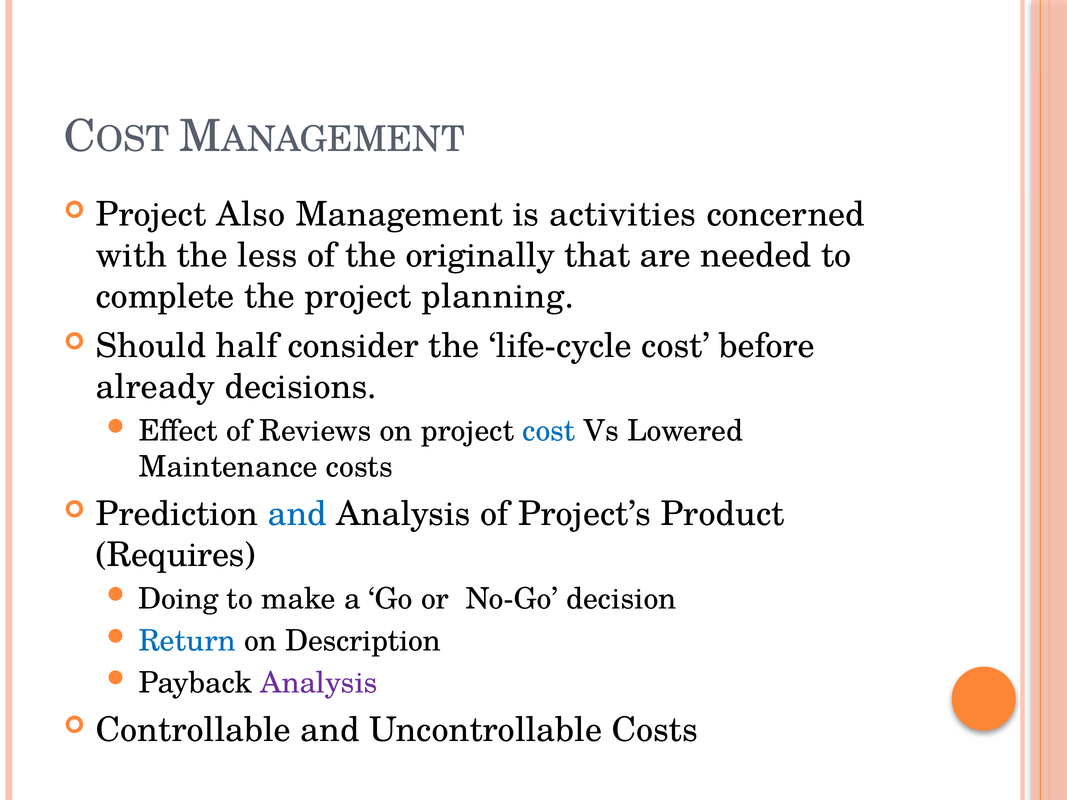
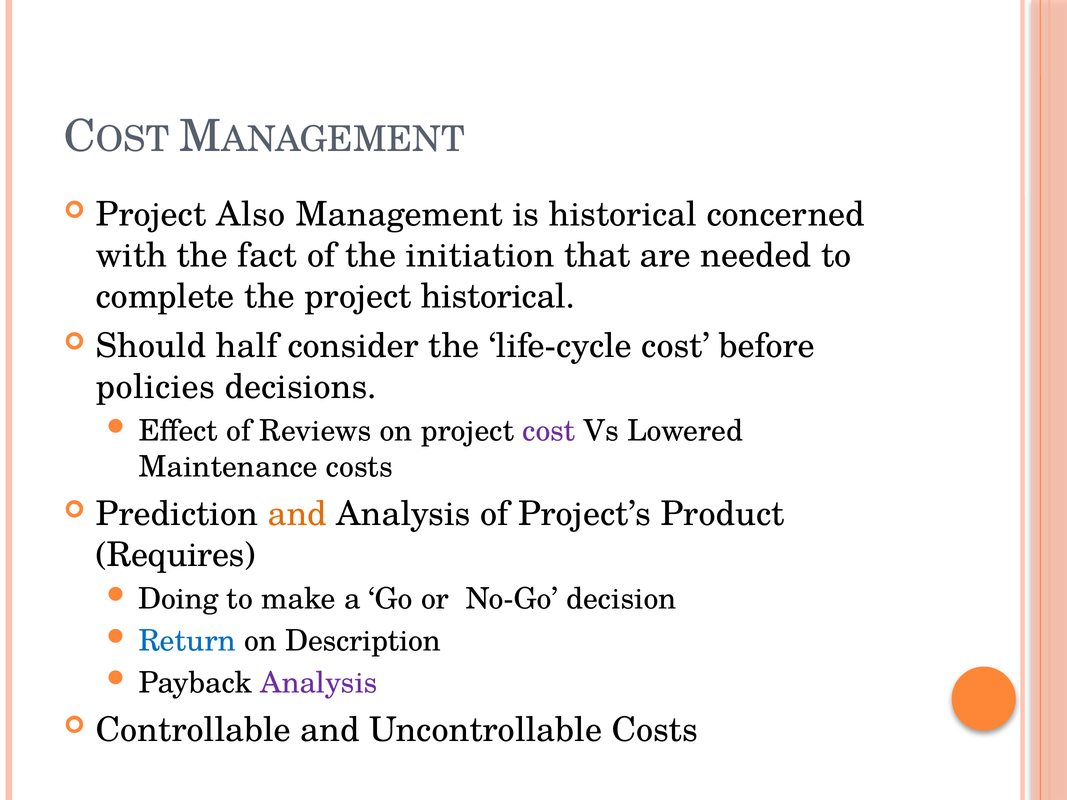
is activities: activities -> historical
less: less -> fact
originally: originally -> initiation
project planning: planning -> historical
already: already -> policies
cost at (549, 431) colour: blue -> purple
and at (297, 514) colour: blue -> orange
